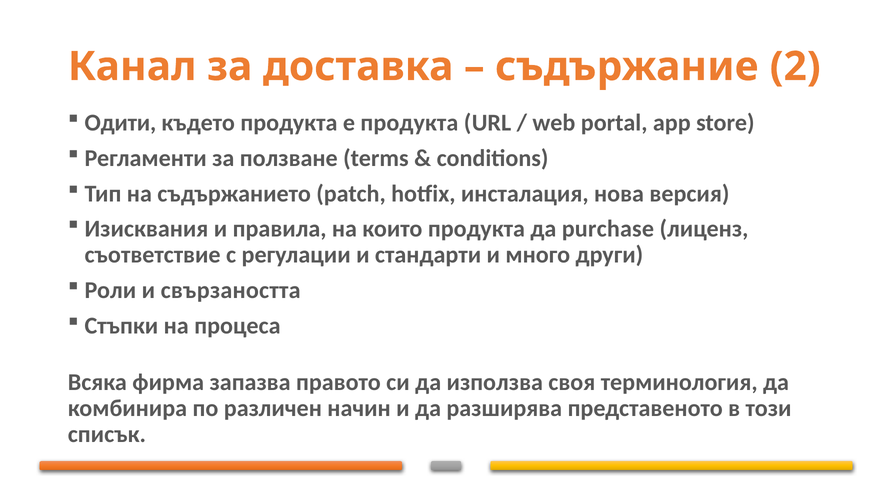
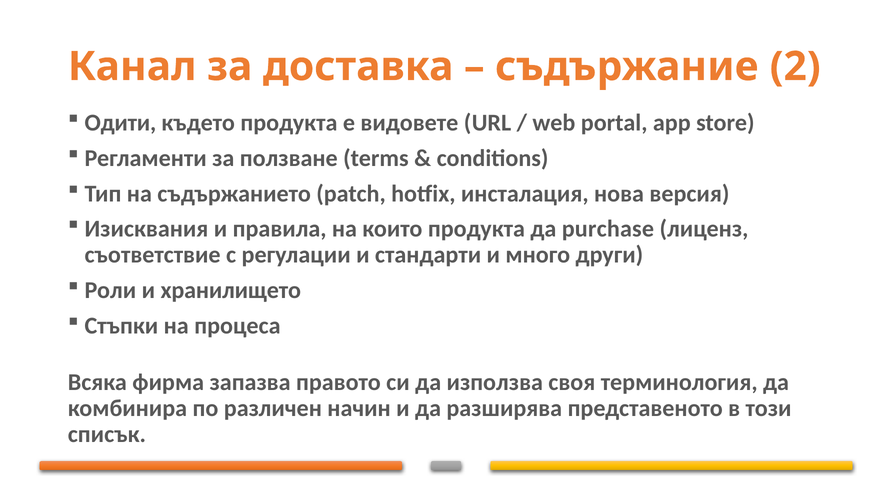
е продукта: продукта -> видовете
свързаността: свързаността -> хранилището
